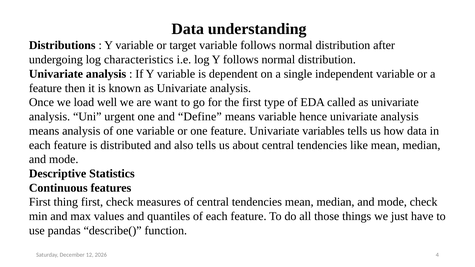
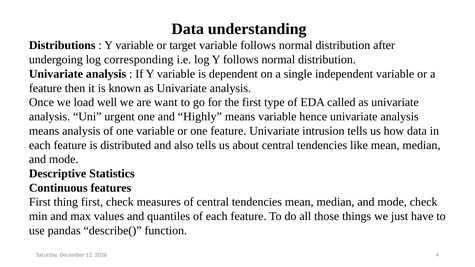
characteristics: characteristics -> corresponding
Define: Define -> Highly
variables: variables -> intrusion
